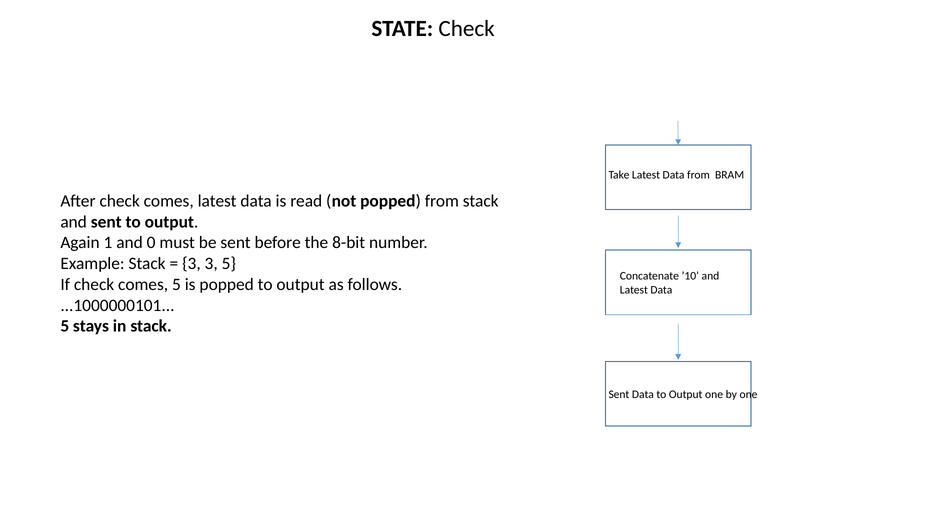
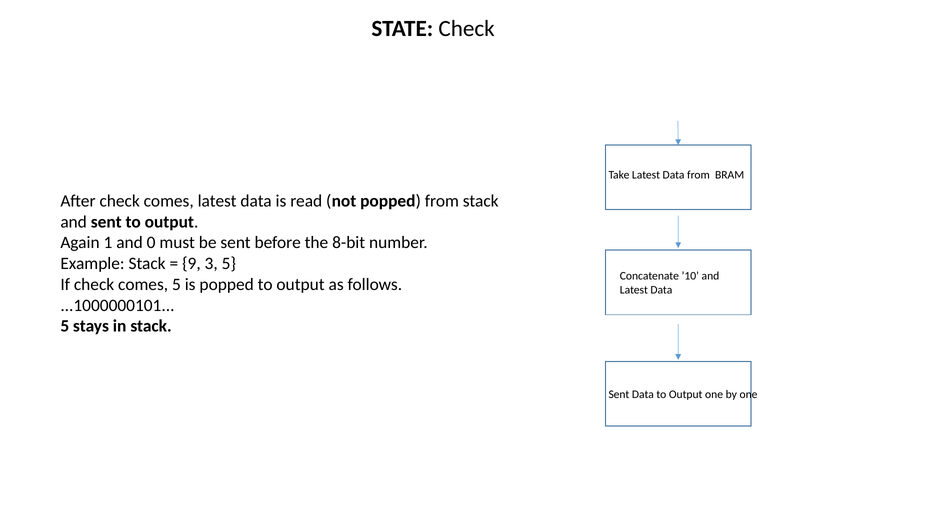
3 at (191, 264): 3 -> 9
